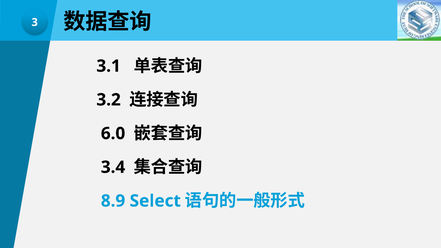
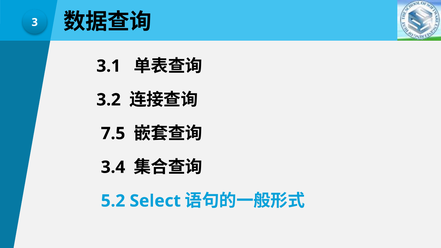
6.0: 6.0 -> 7.5
8.9: 8.9 -> 5.2
